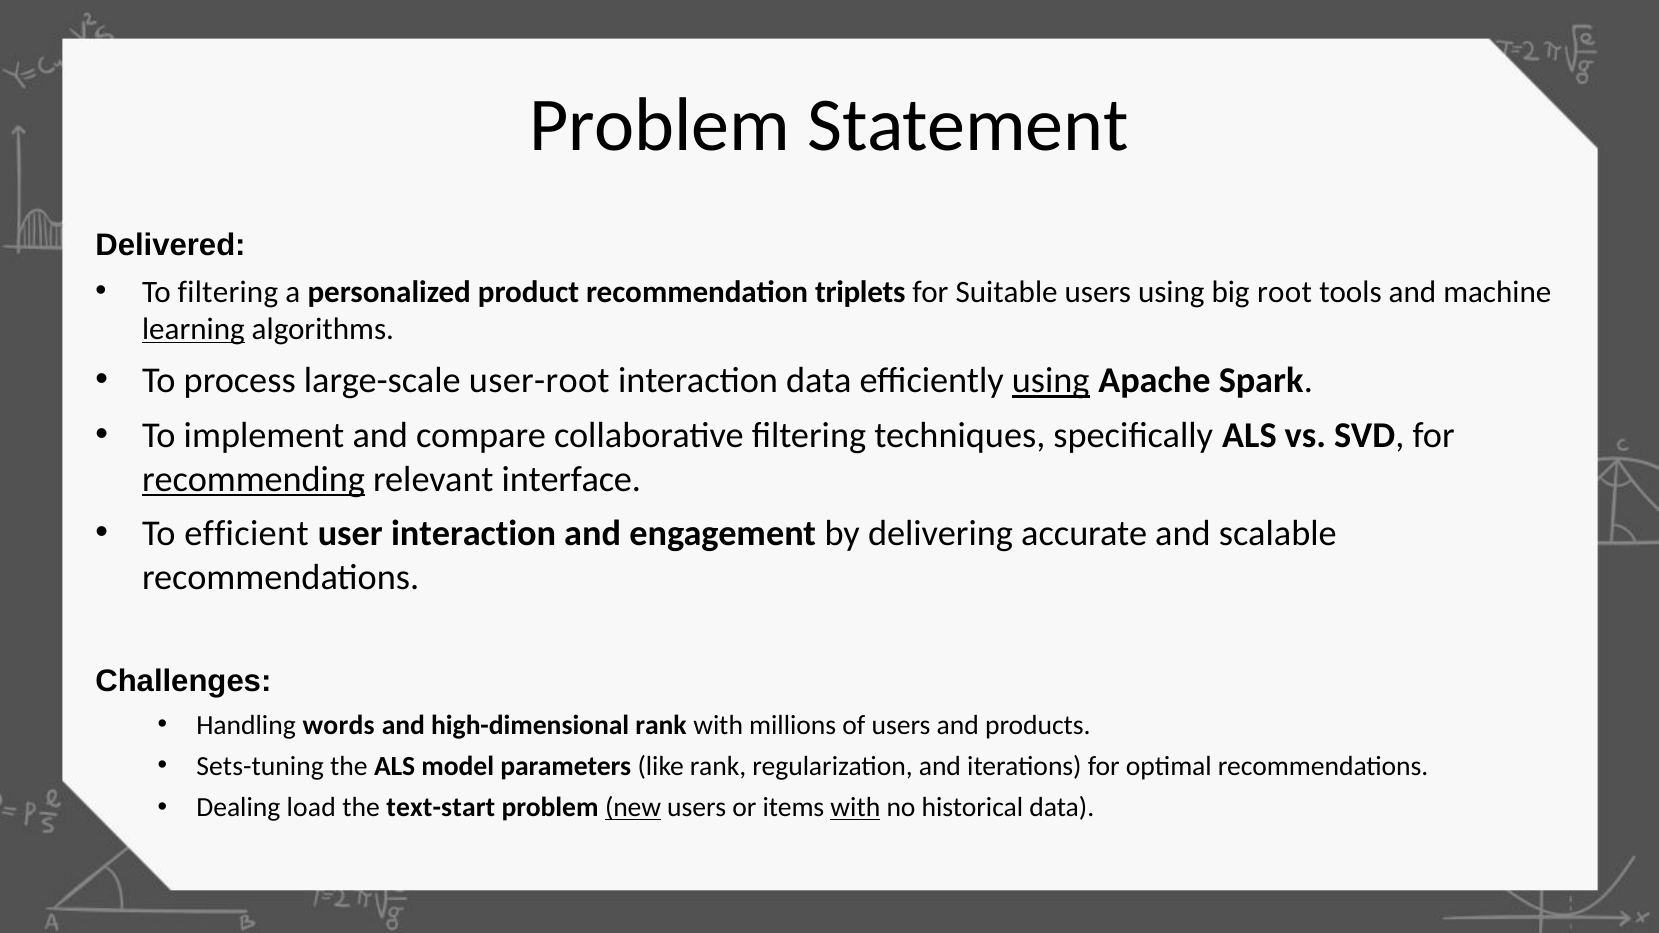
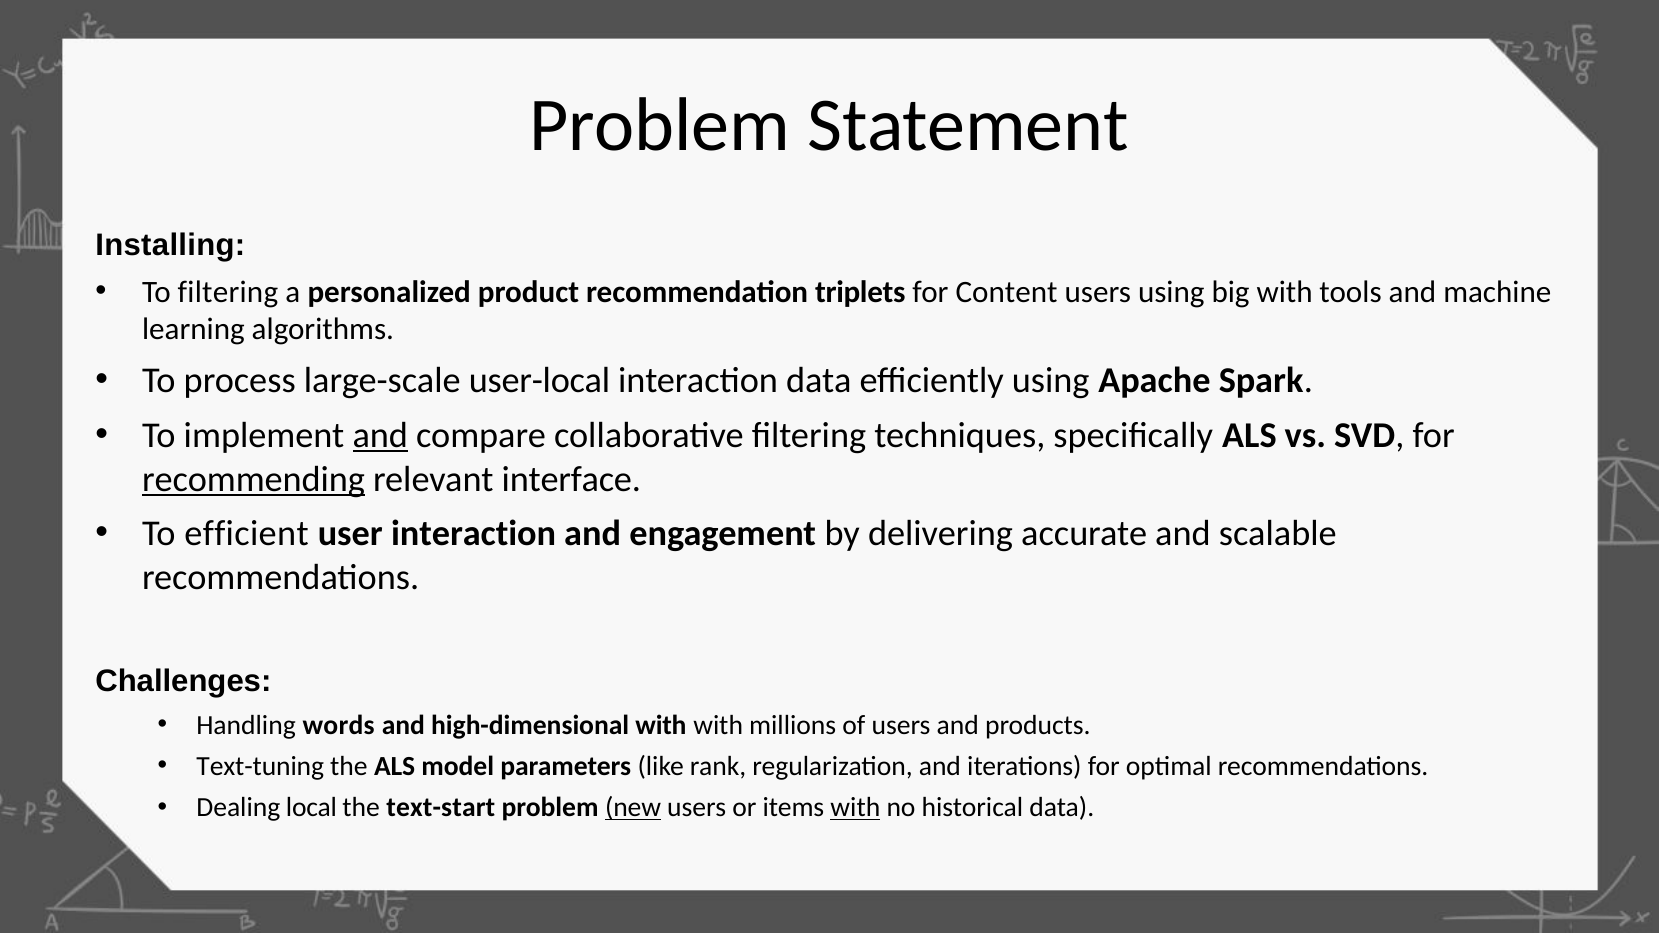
Delivered: Delivered -> Installing
Suitable: Suitable -> Content
big root: root -> with
learning underline: present -> none
user-root: user-root -> user-local
using at (1051, 381) underline: present -> none
and at (380, 436) underline: none -> present
high-dimensional rank: rank -> with
Sets-tuning: Sets-tuning -> Text-tuning
load: load -> local
